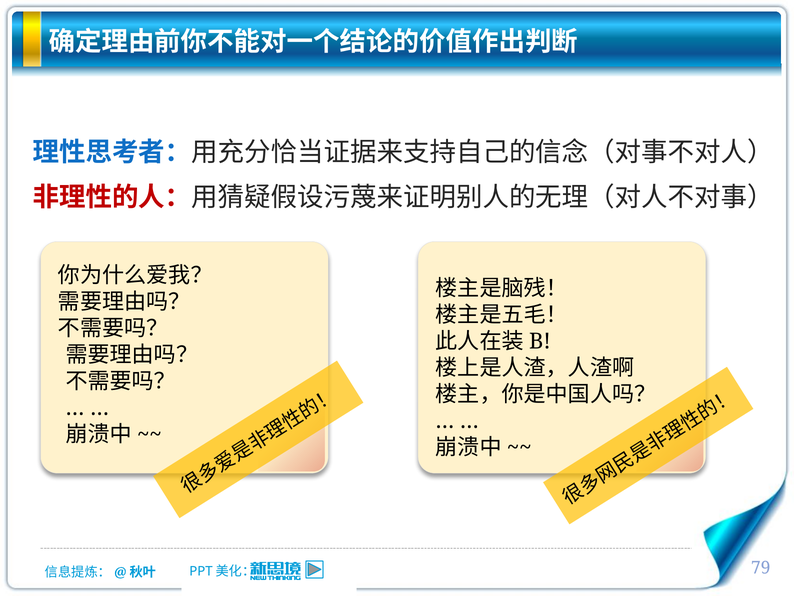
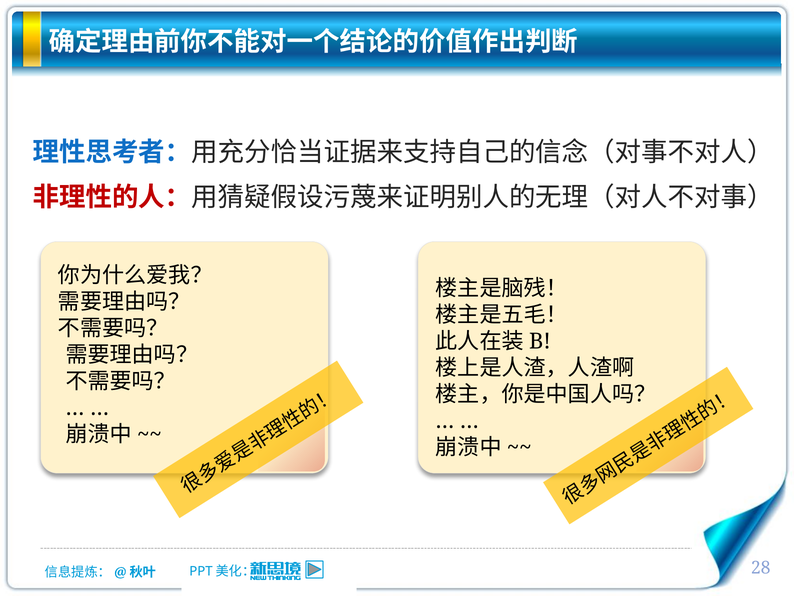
79: 79 -> 28
